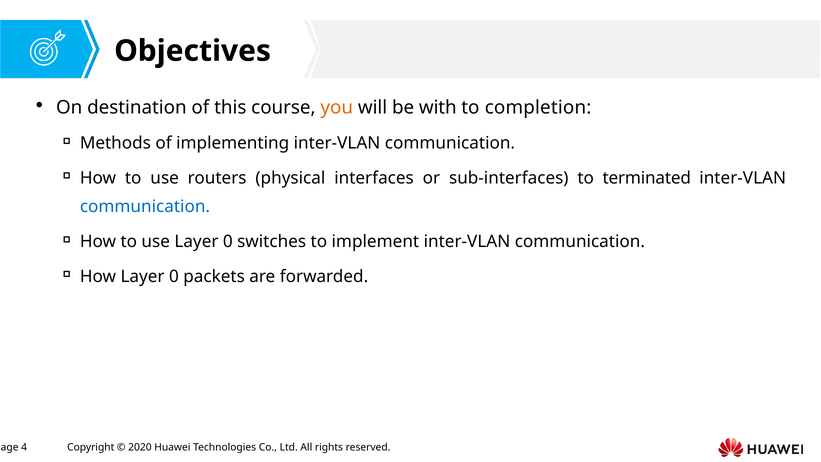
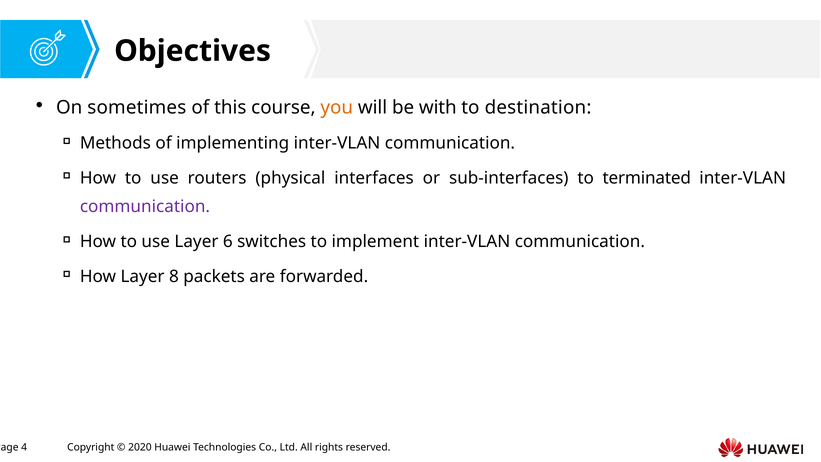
destination: destination -> sometimes
completion: completion -> destination
communication at (145, 207) colour: blue -> purple
use Layer 0: 0 -> 6
How Layer 0: 0 -> 8
